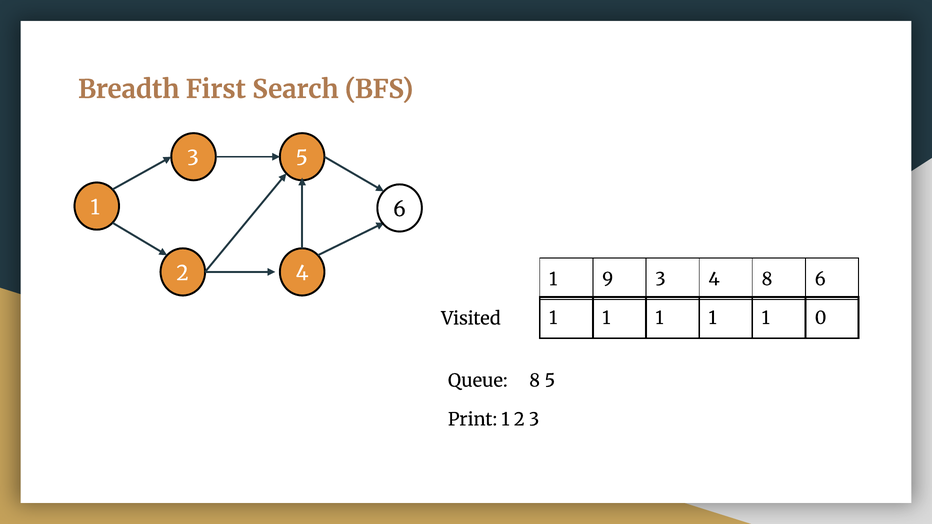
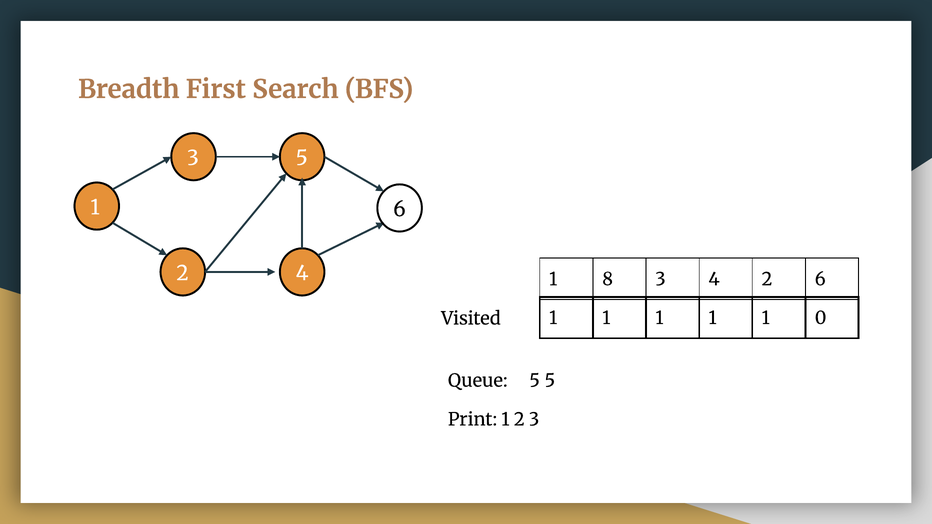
9: 9 -> 8
4 8: 8 -> 2
Queue 8: 8 -> 5
